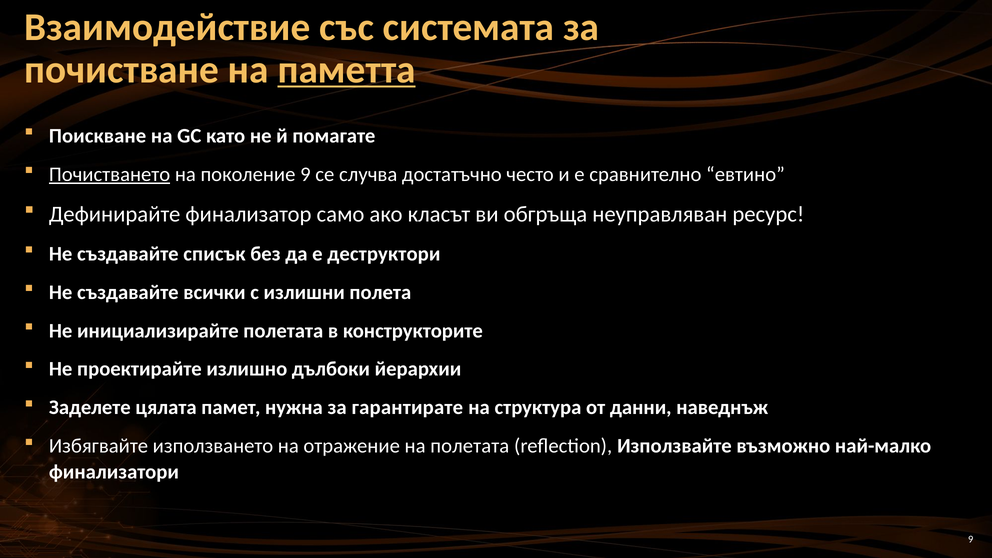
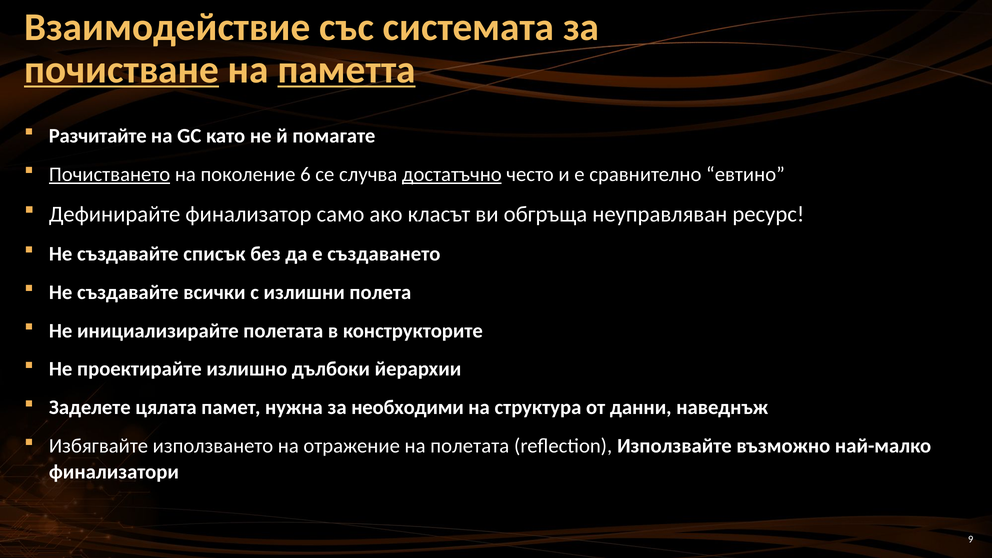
почистване underline: none -> present
Поискване: Поискване -> Разчитайте
поколение 9: 9 -> 6
достатъчно underline: none -> present
деструктори: деструктори -> създаването
гарантирате: гарантирате -> необходими
